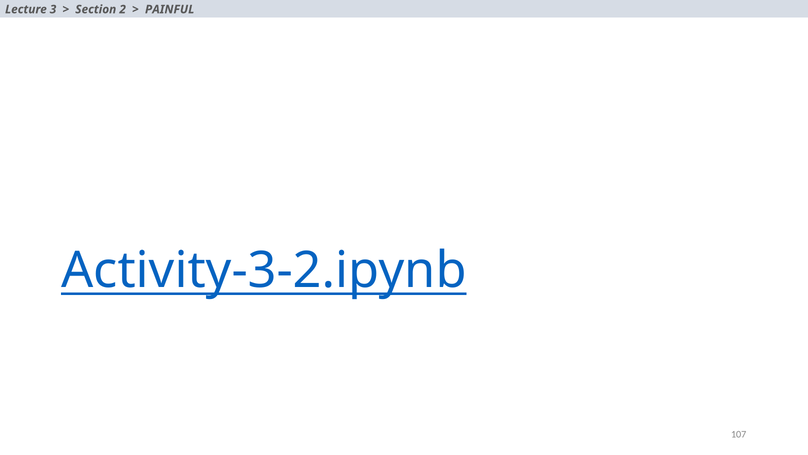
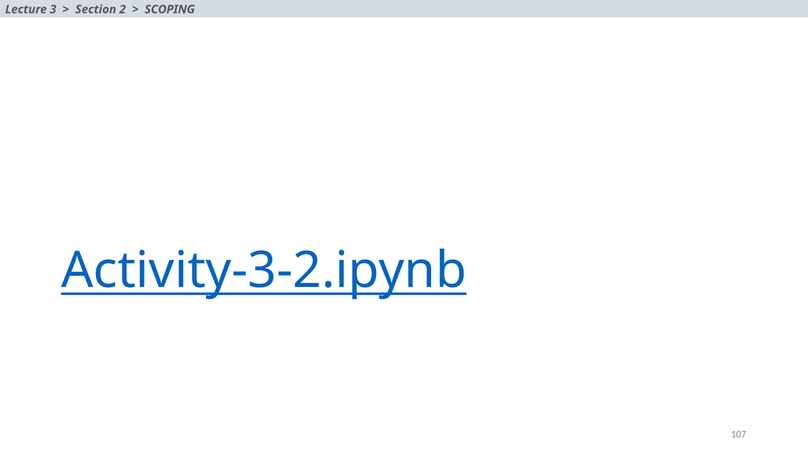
PAINFUL: PAINFUL -> SCOPING
